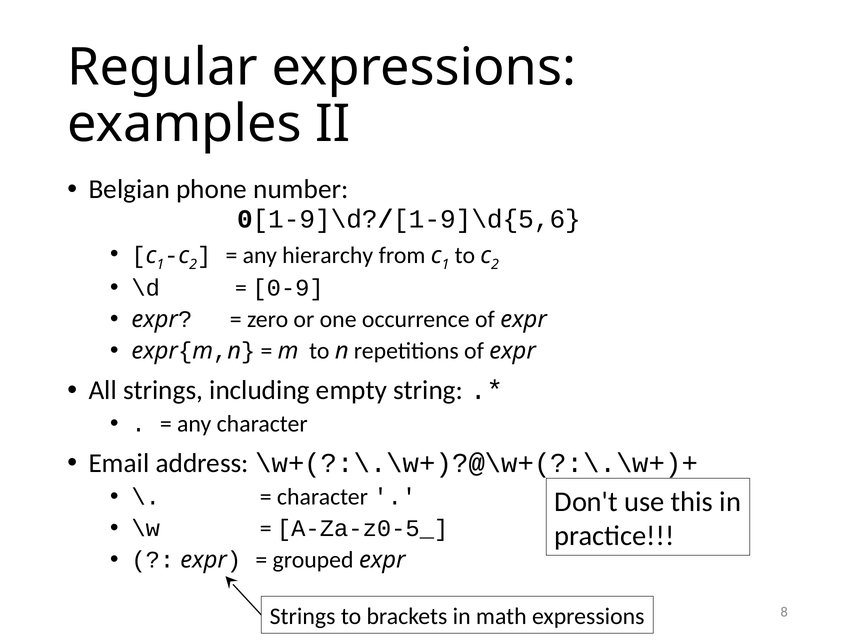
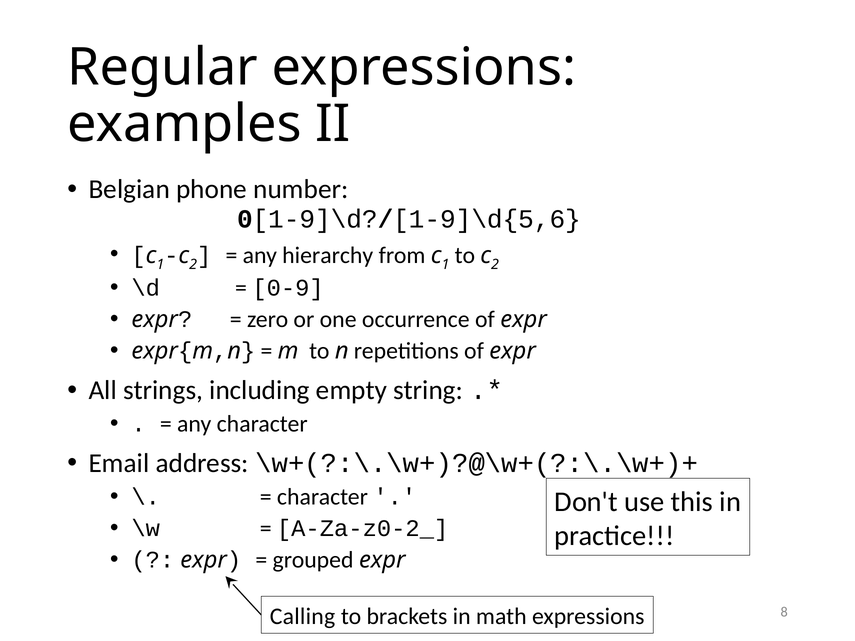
A-Za-z0-5_: A-Za-z0-5_ -> A-Za-z0-2_
Strings at (303, 617): Strings -> Calling
